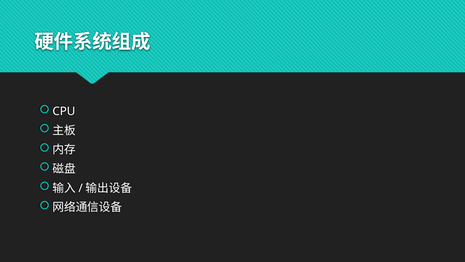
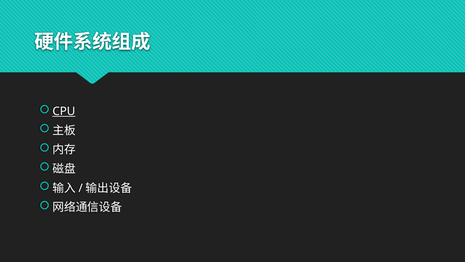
CPU underline: none -> present
